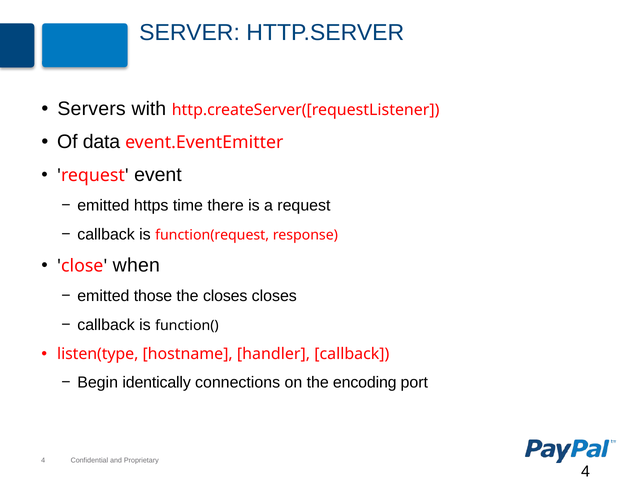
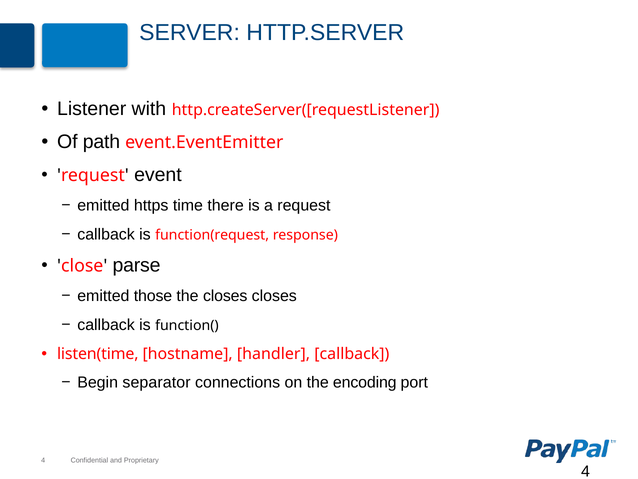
Servers: Servers -> Listener
data: data -> path
when: when -> parse
listen(type: listen(type -> listen(time
identically: identically -> separator
